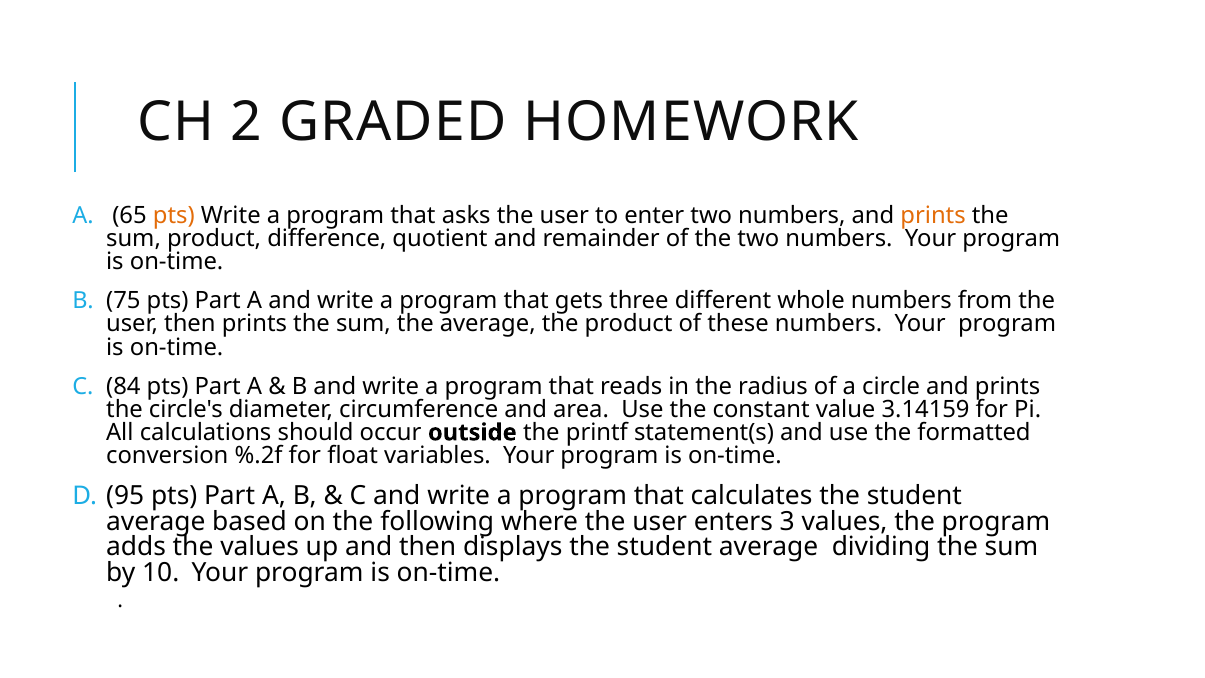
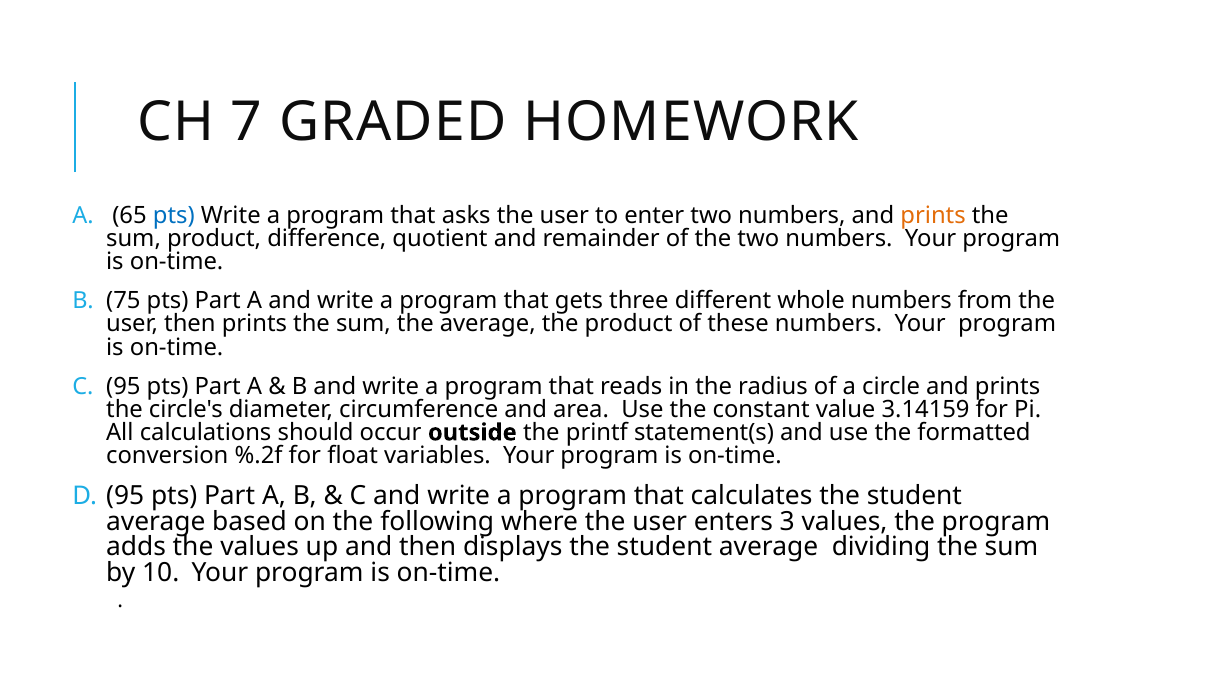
2: 2 -> 7
pts at (174, 216) colour: orange -> blue
C 84: 84 -> 95
